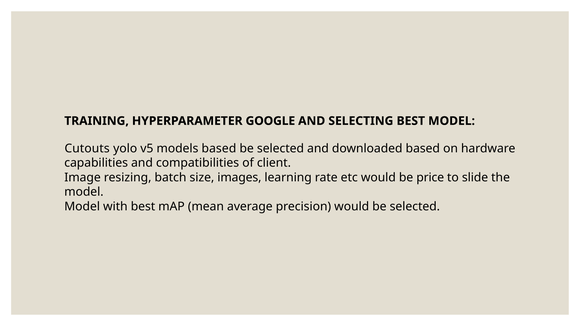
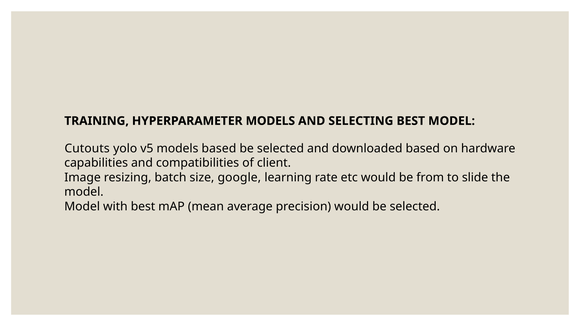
HYPERPARAMETER GOOGLE: GOOGLE -> MODELS
images: images -> google
price: price -> from
